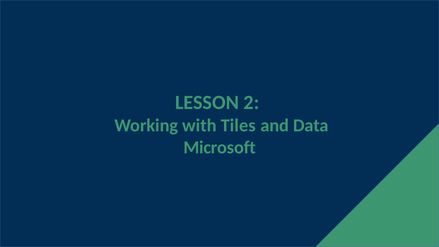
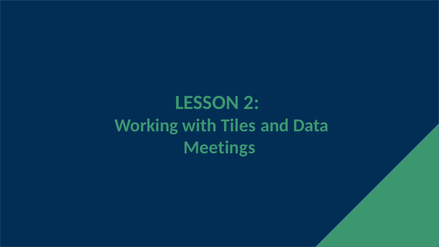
Microsoft: Microsoft -> Meetings
